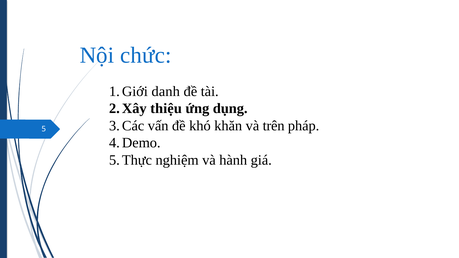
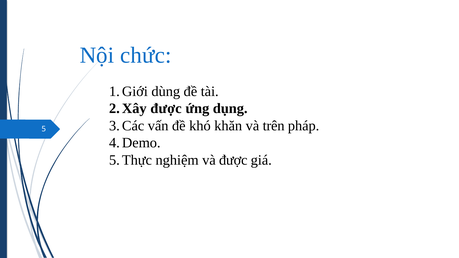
danh: danh -> dùng
thiệu at (166, 109): thiệu -> được
và hành: hành -> được
